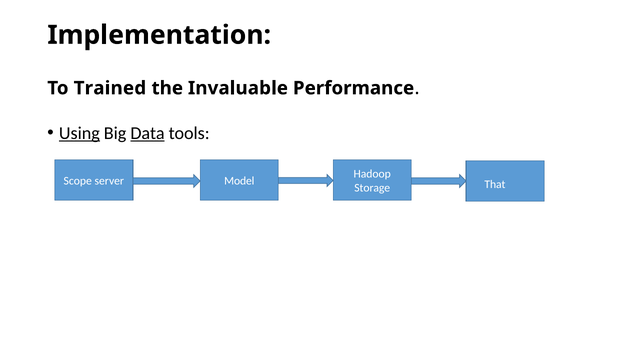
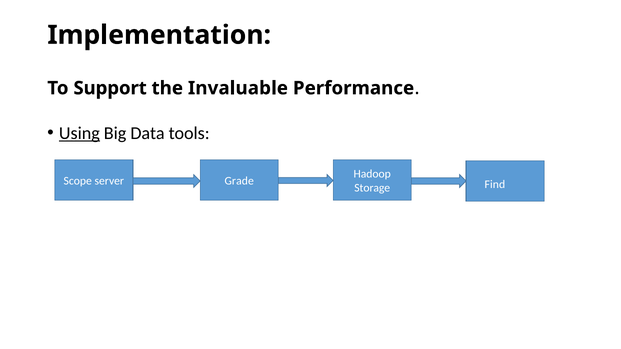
Trained: Trained -> Support
Data underline: present -> none
Model: Model -> Grade
That: That -> Find
